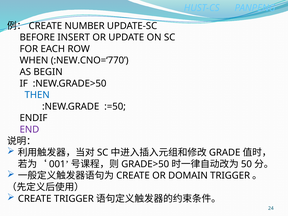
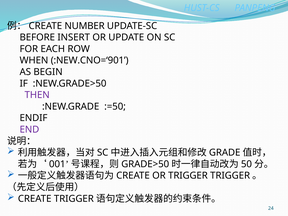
:NEW.CNO=‘770: :NEW.CNO=‘770 -> :NEW.CNO=‘901
THEN colour: blue -> purple
OR DOMAIN: DOMAIN -> TRIGGER
